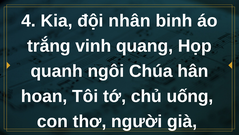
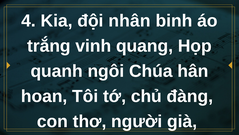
uống: uống -> đàng
